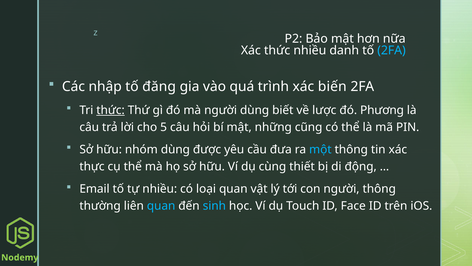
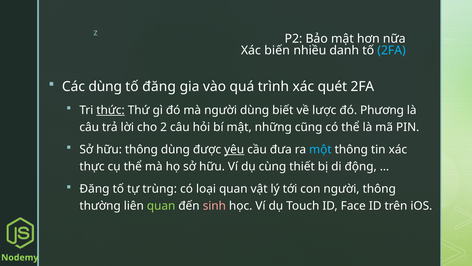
Xác thức: thức -> biến
Các nhập: nhập -> dùng
biến: biến -> quét
5: 5 -> 2
hữu nhóm: nhóm -> thông
yêu underline: none -> present
Email at (95, 189): Email -> Đăng
tự nhiều: nhiều -> trùng
quan at (161, 206) colour: light blue -> light green
sinh colour: light blue -> pink
